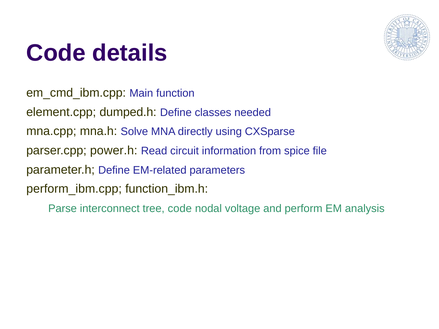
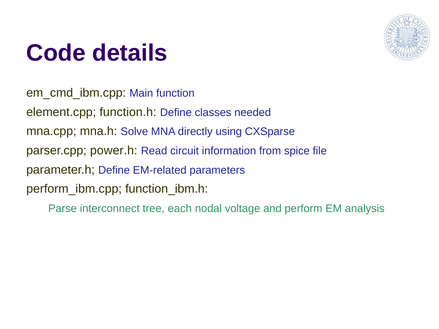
dumped.h: dumped.h -> function.h
tree code: code -> each
